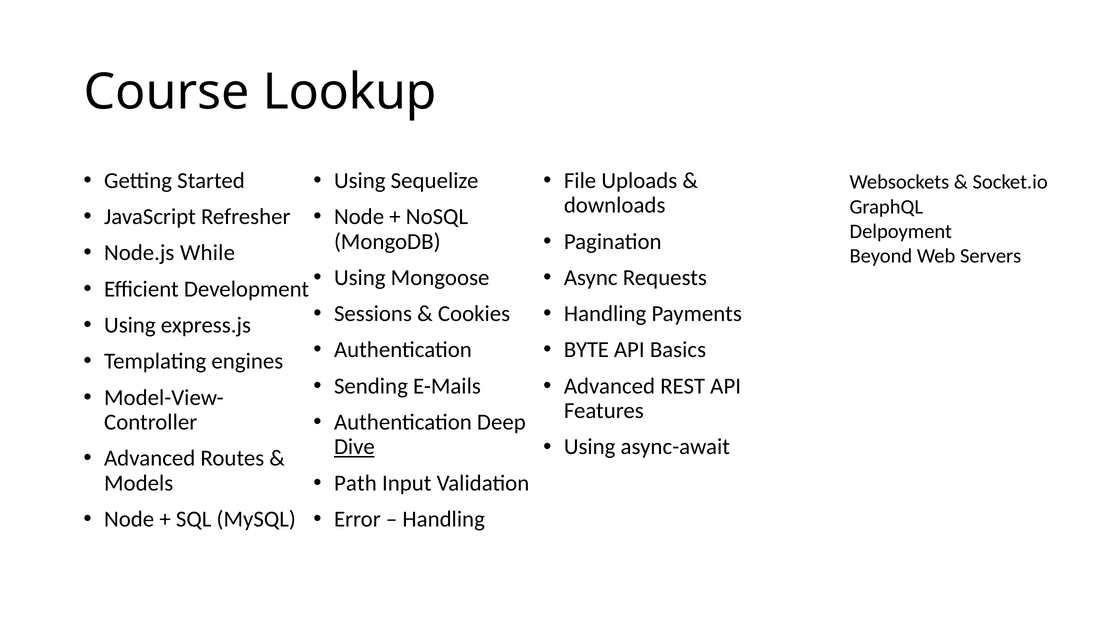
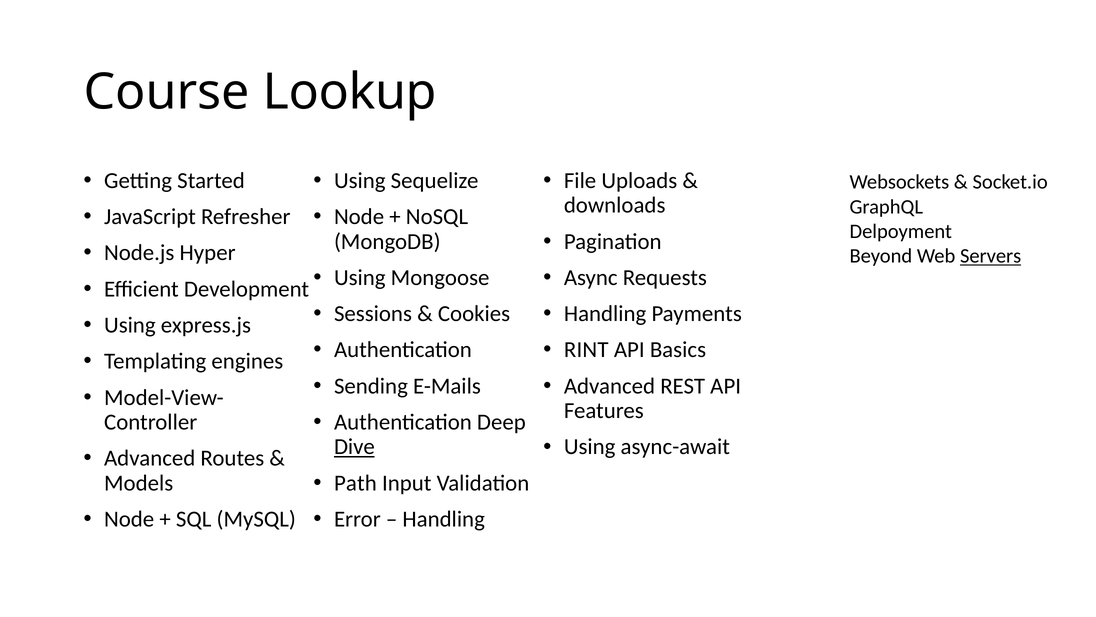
While: While -> Hyper
Servers underline: none -> present
BYTE: BYTE -> RINT
